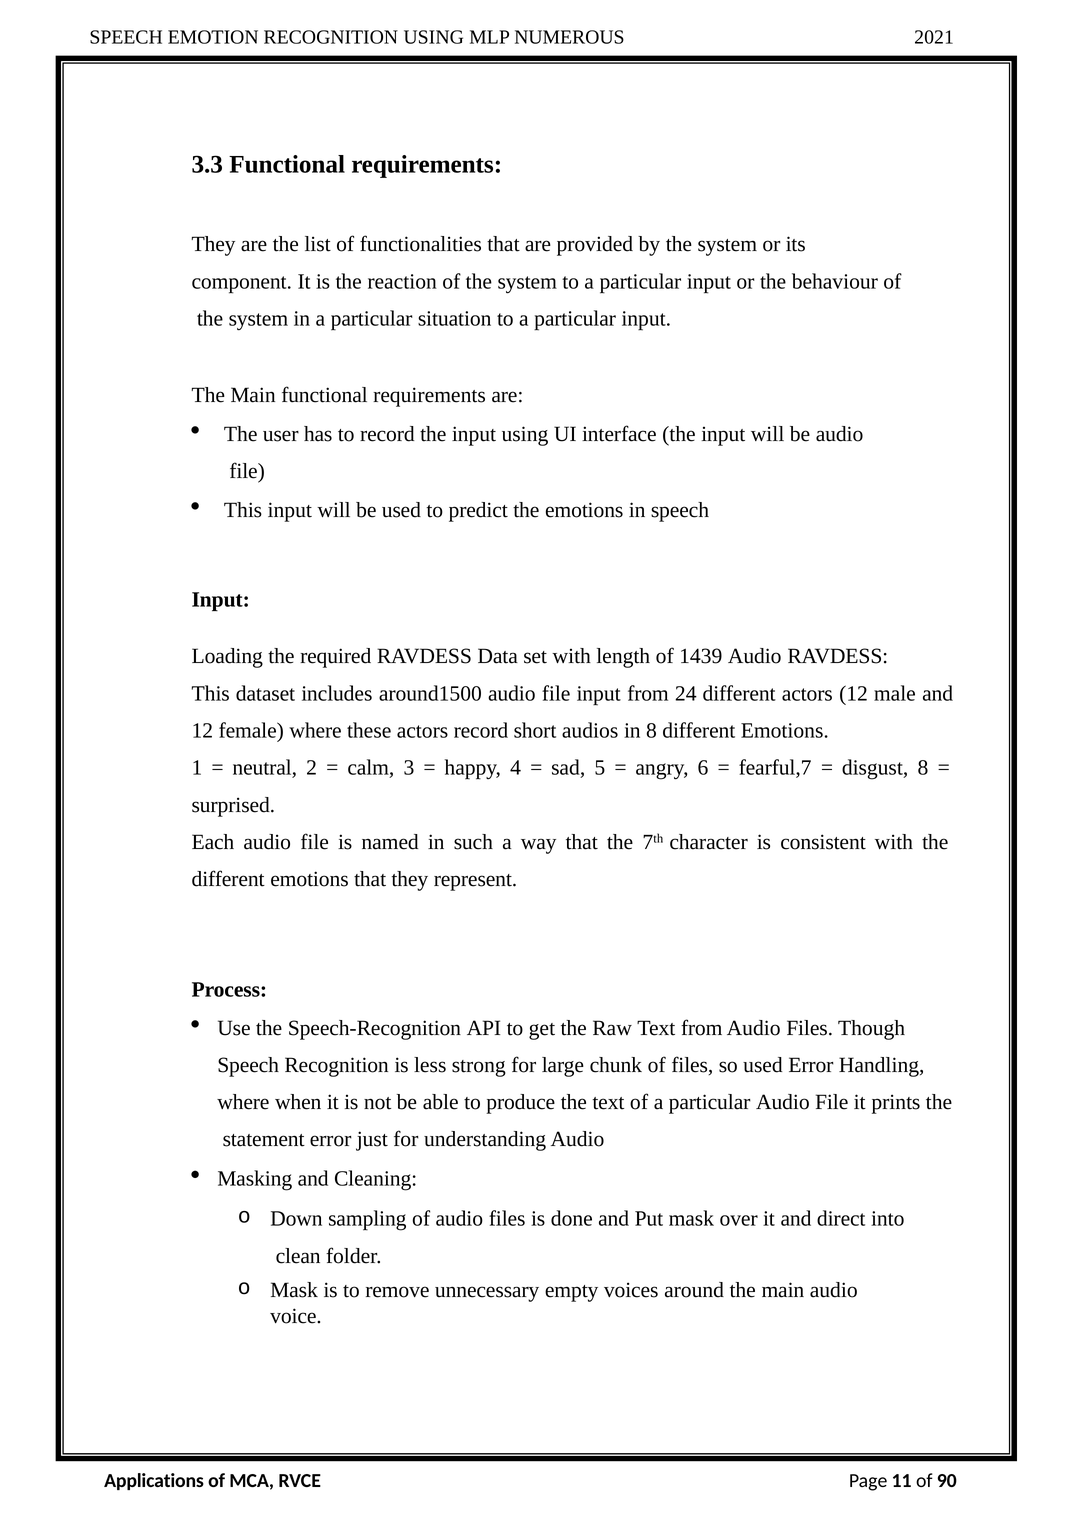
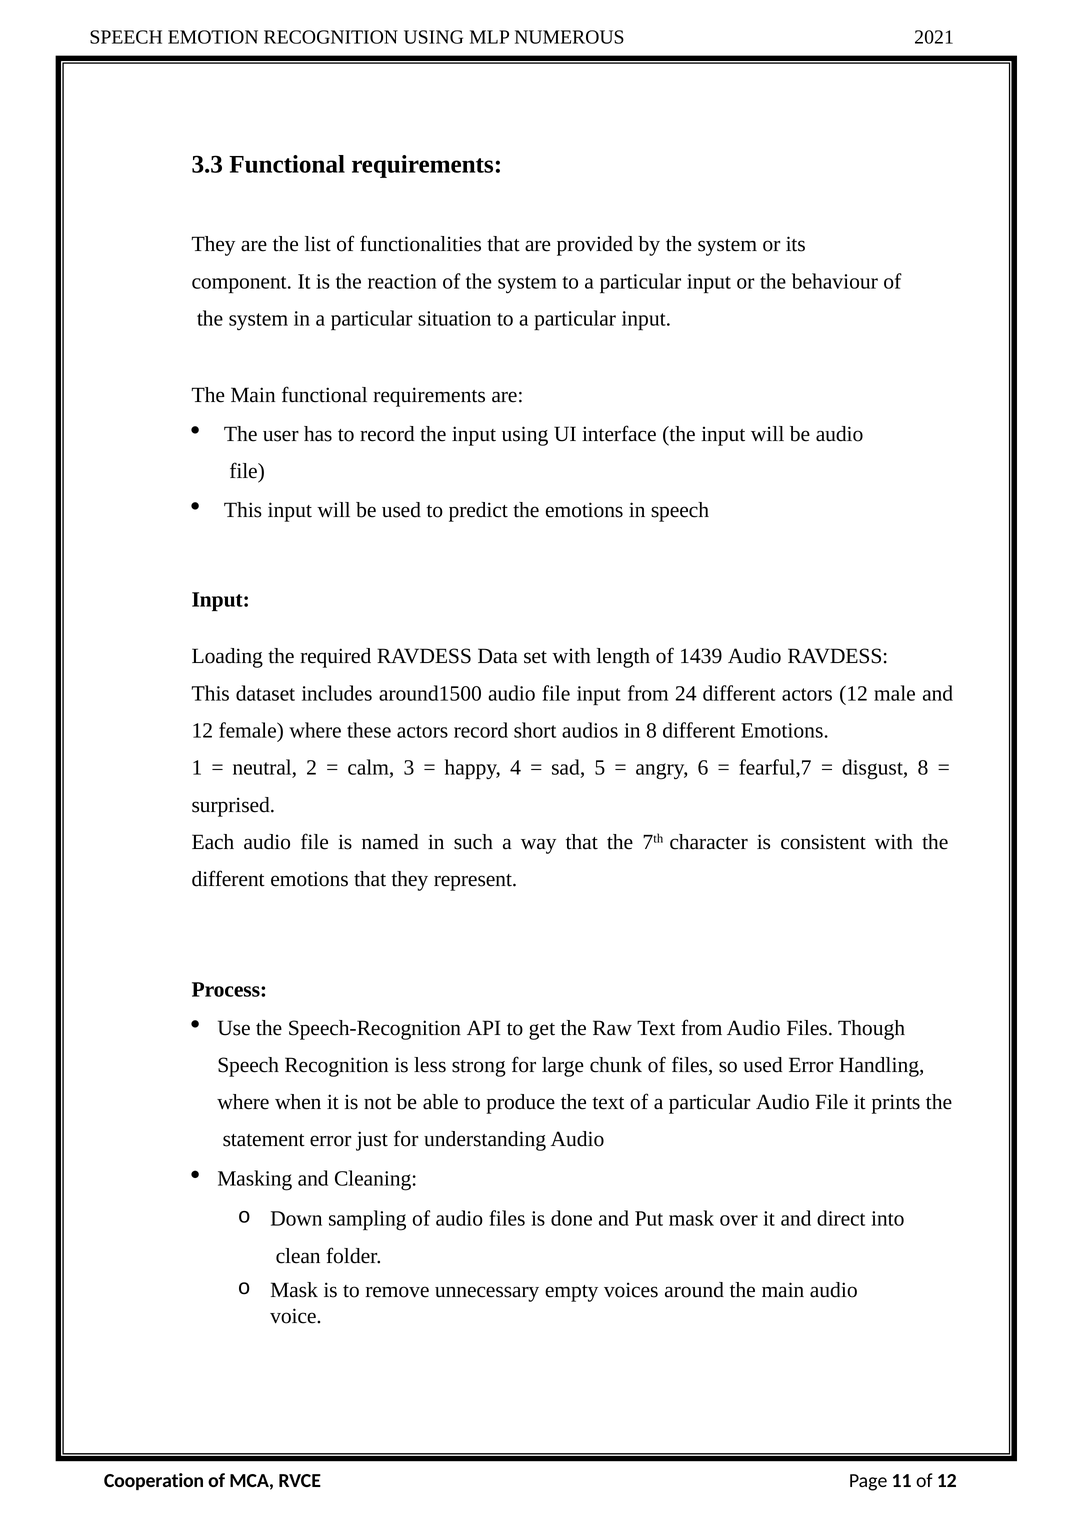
Applications: Applications -> Cooperation
of 90: 90 -> 12
